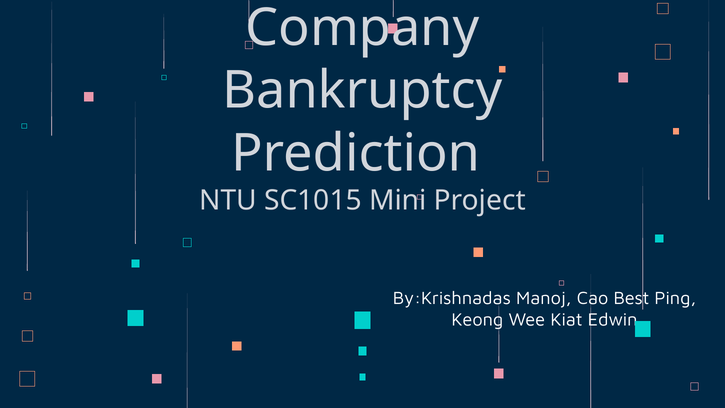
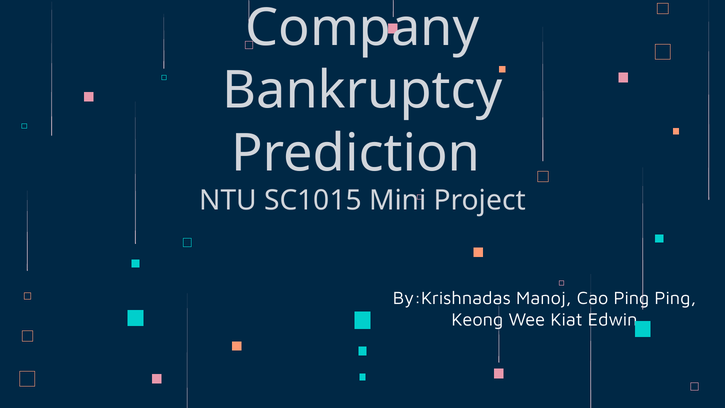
Cao Best: Best -> Ping
